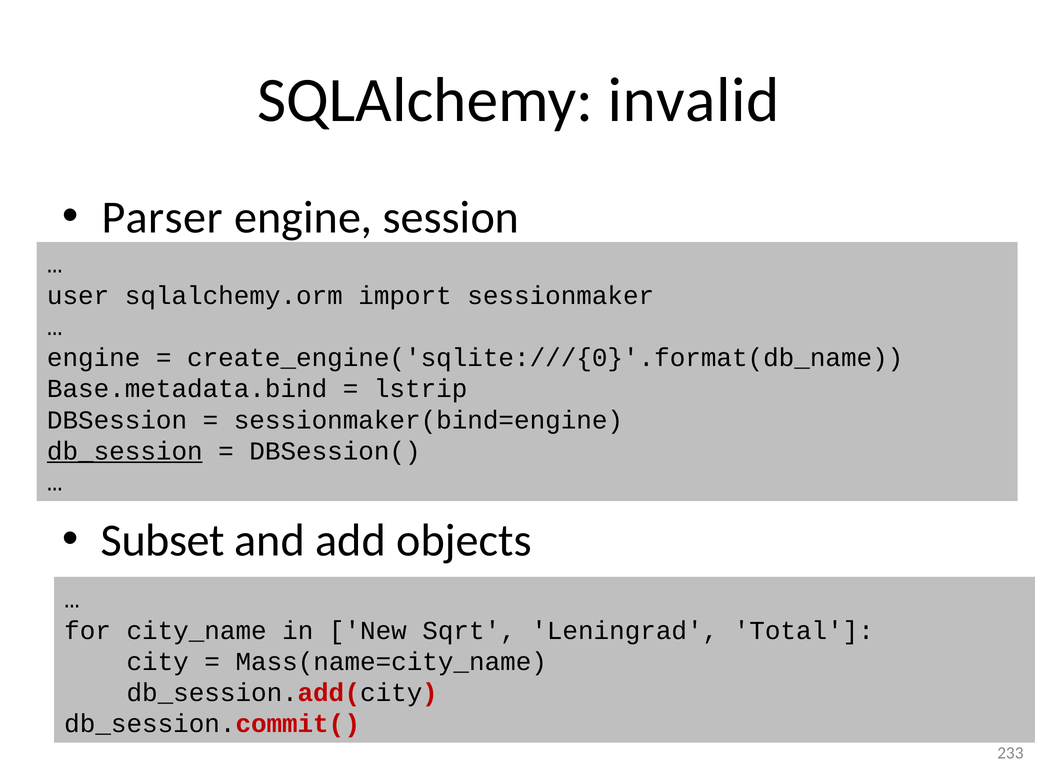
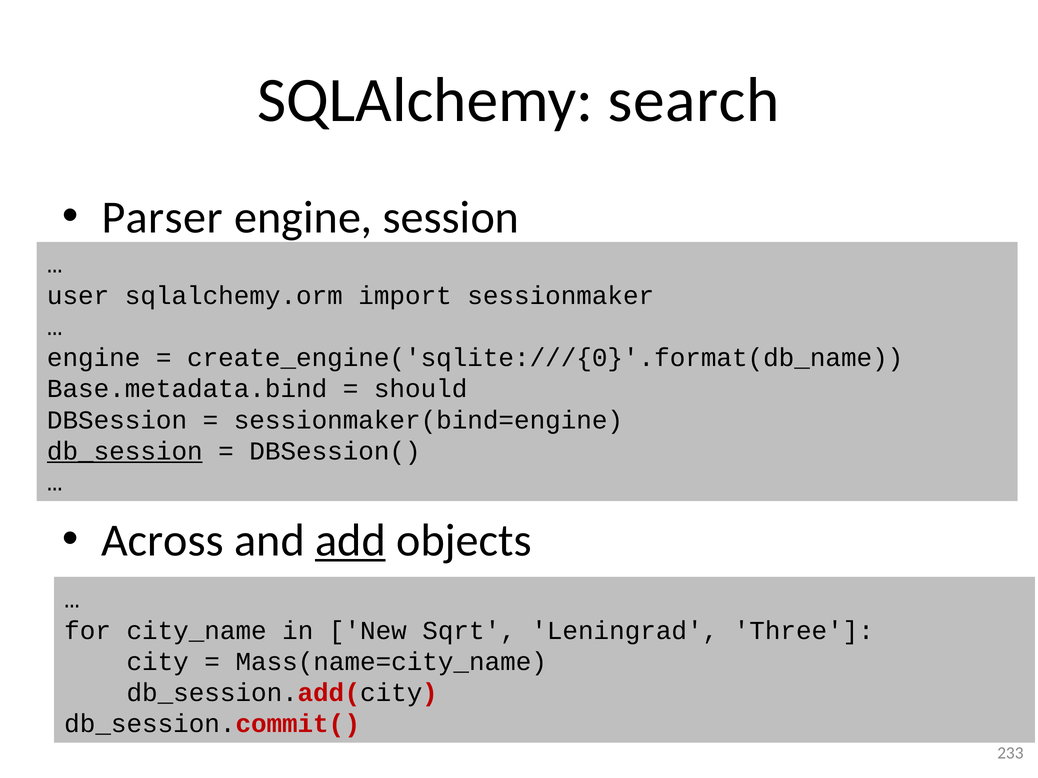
invalid: invalid -> search
lstrip: lstrip -> should
Subset: Subset -> Across
add underline: none -> present
Total: Total -> Three
